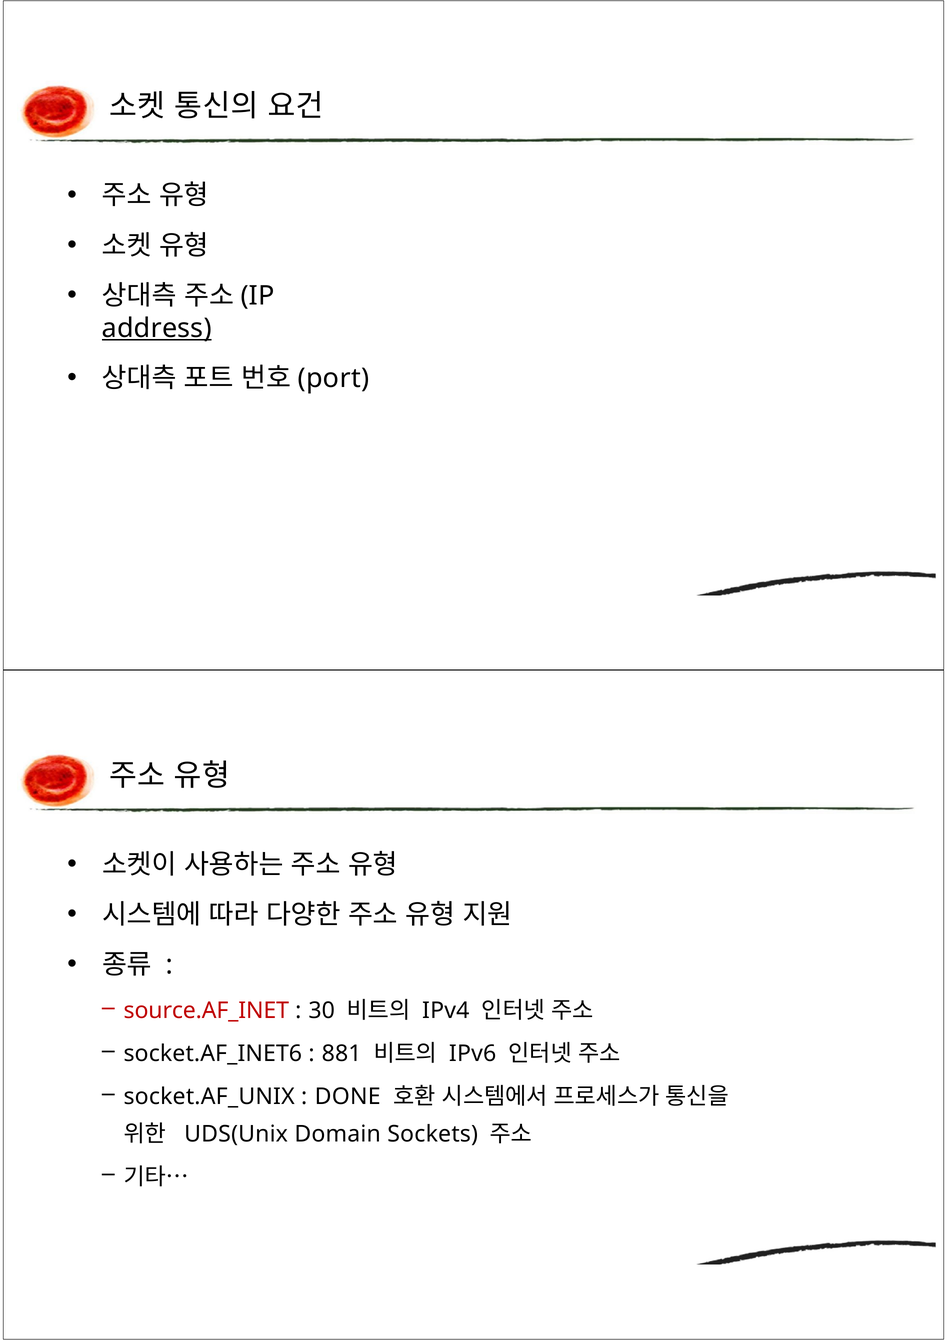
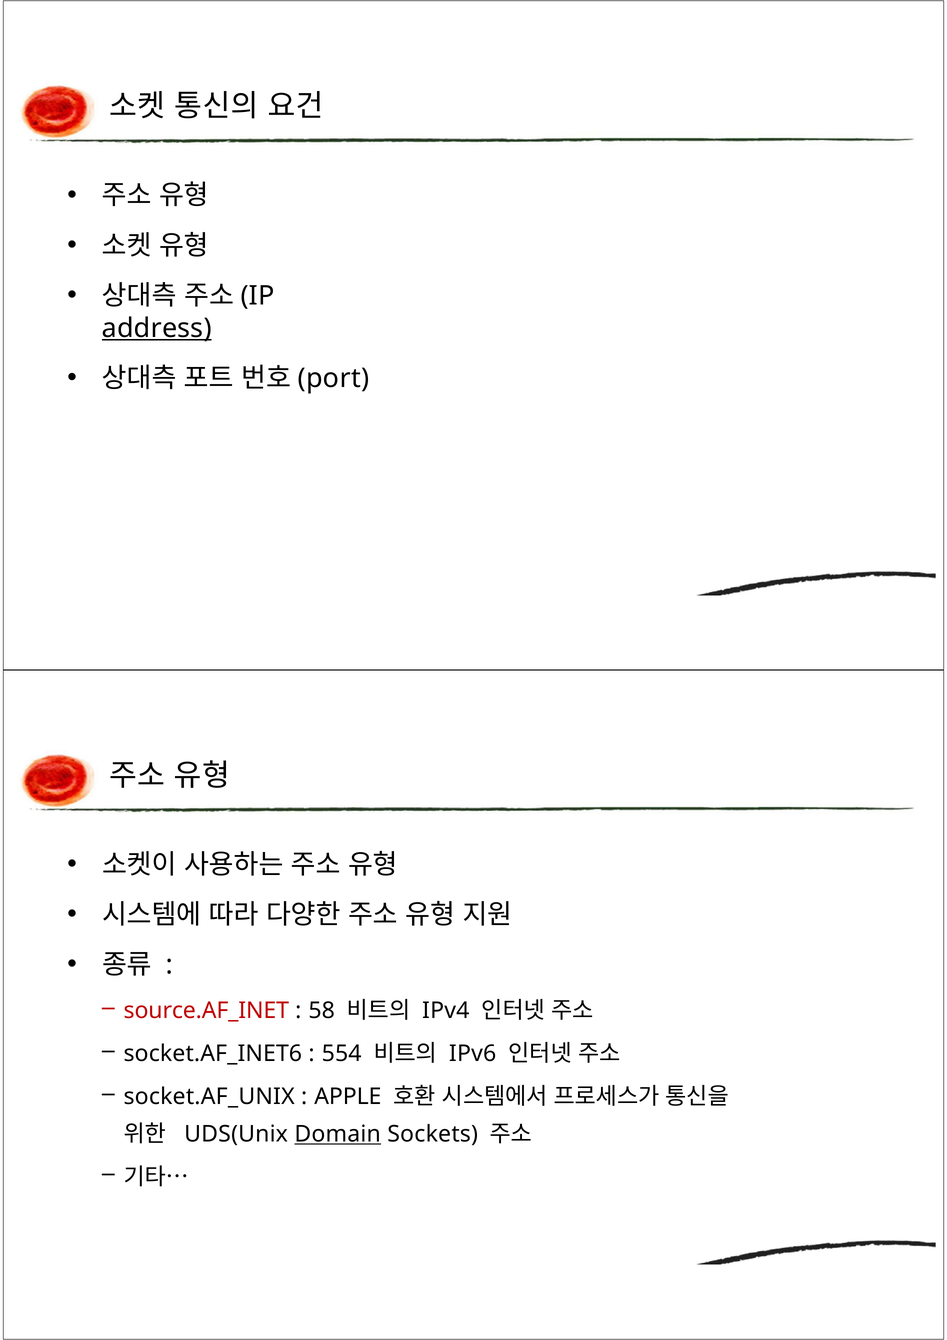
30: 30 -> 58
881: 881 -> 554
DONE: DONE -> APPLE
Domain underline: none -> present
